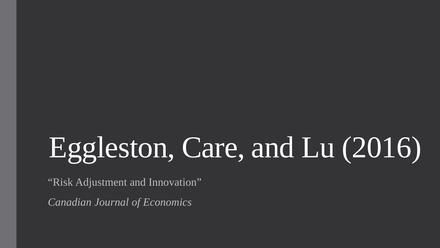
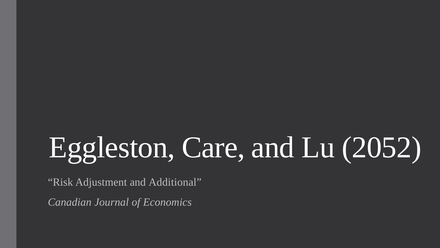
2016: 2016 -> 2052
Innovation: Innovation -> Additional
